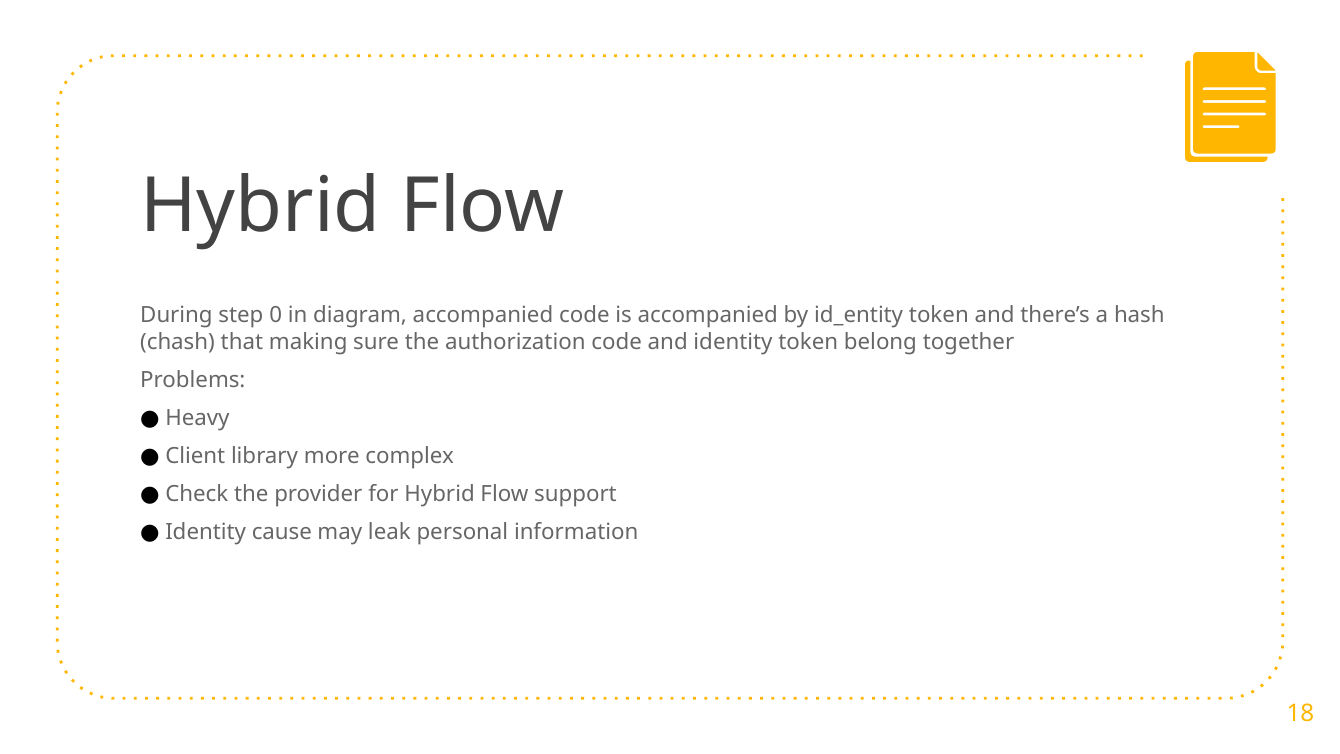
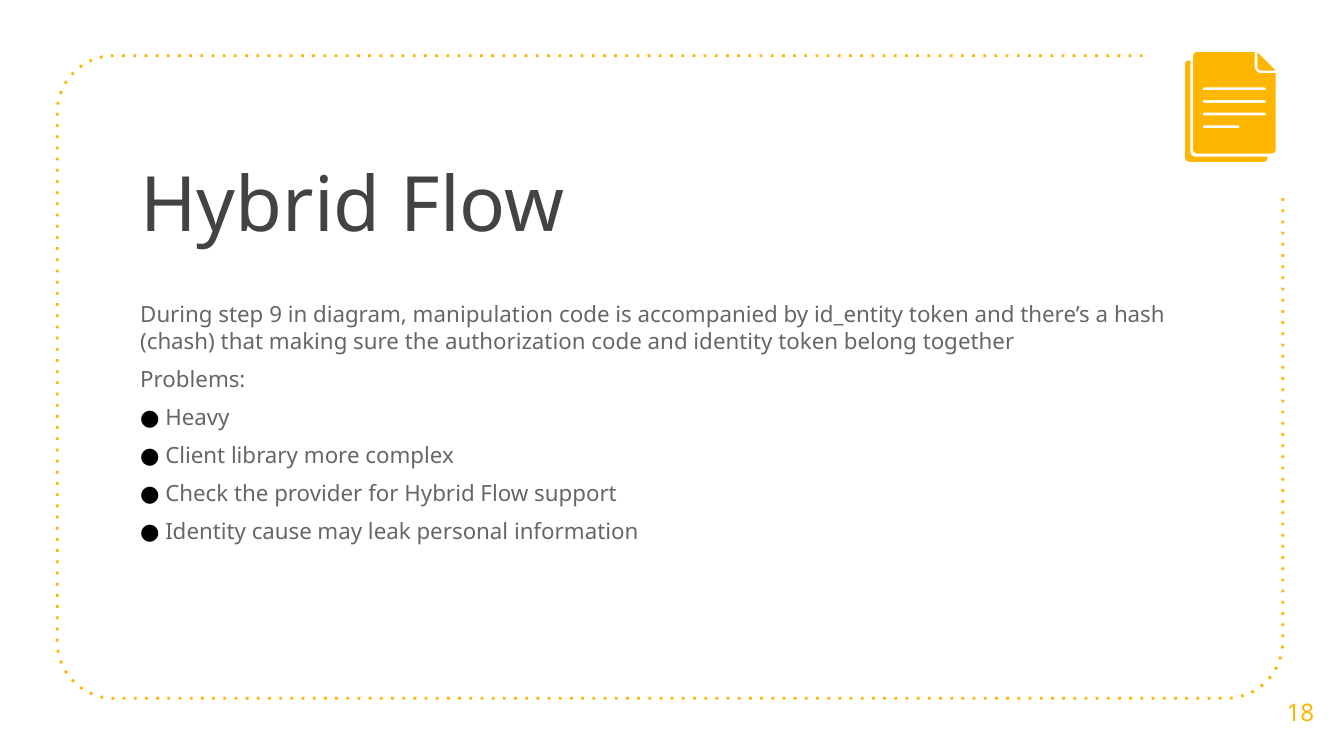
0: 0 -> 9
diagram accompanied: accompanied -> manipulation
